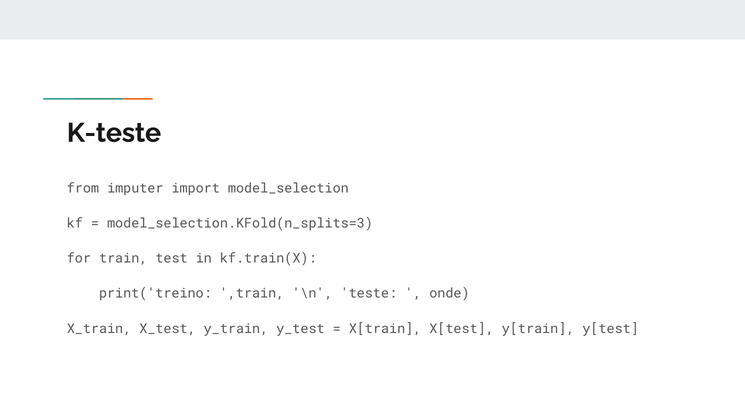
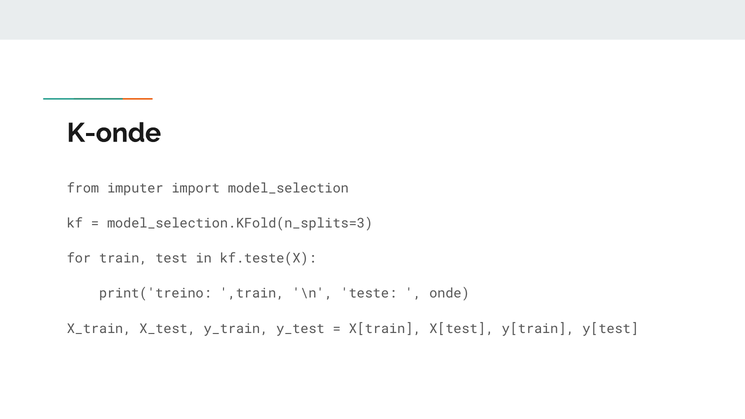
K-teste: K-teste -> K-onde
kf.train(X: kf.train(X -> kf.teste(X
